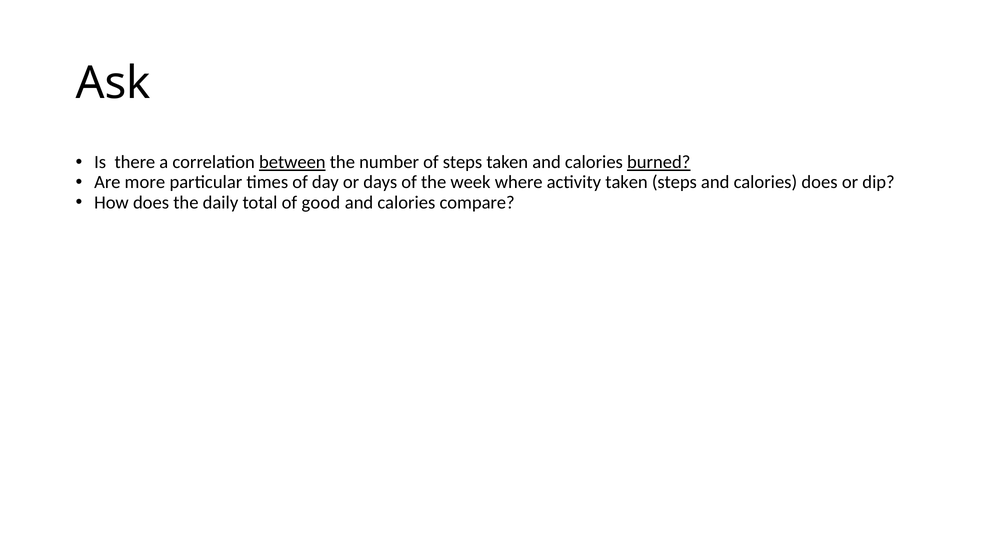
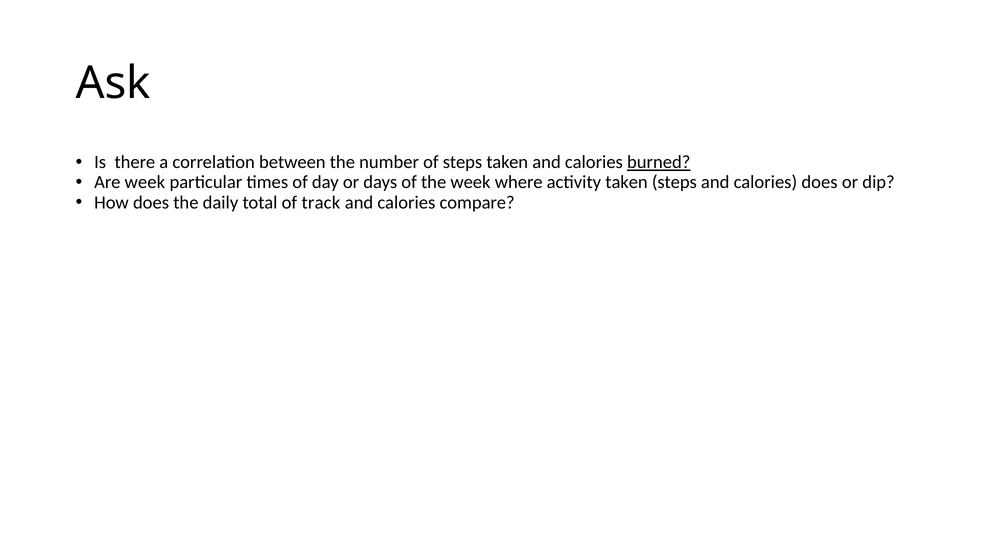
between underline: present -> none
Are more: more -> week
good: good -> track
